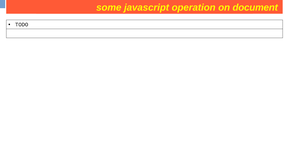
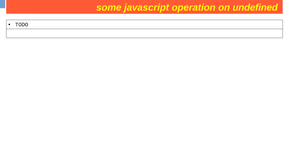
document: document -> undefined
